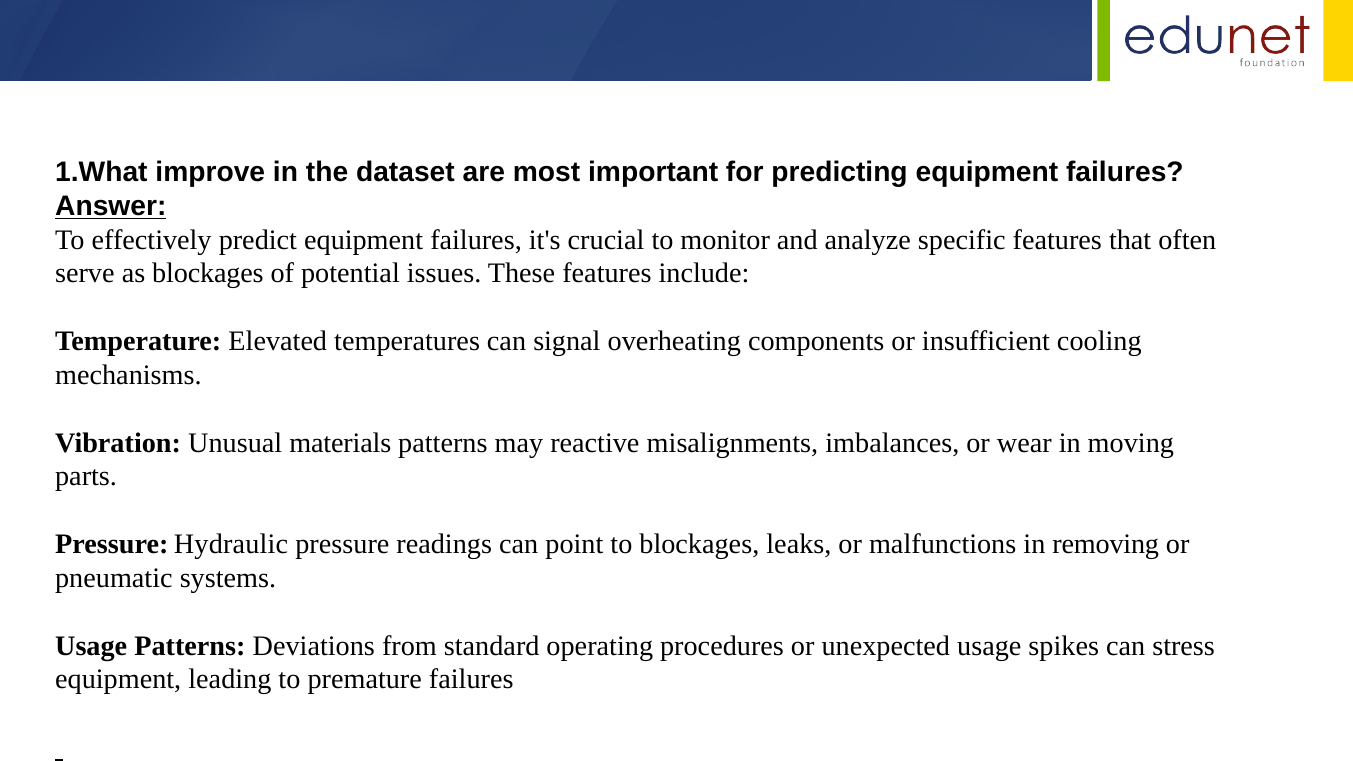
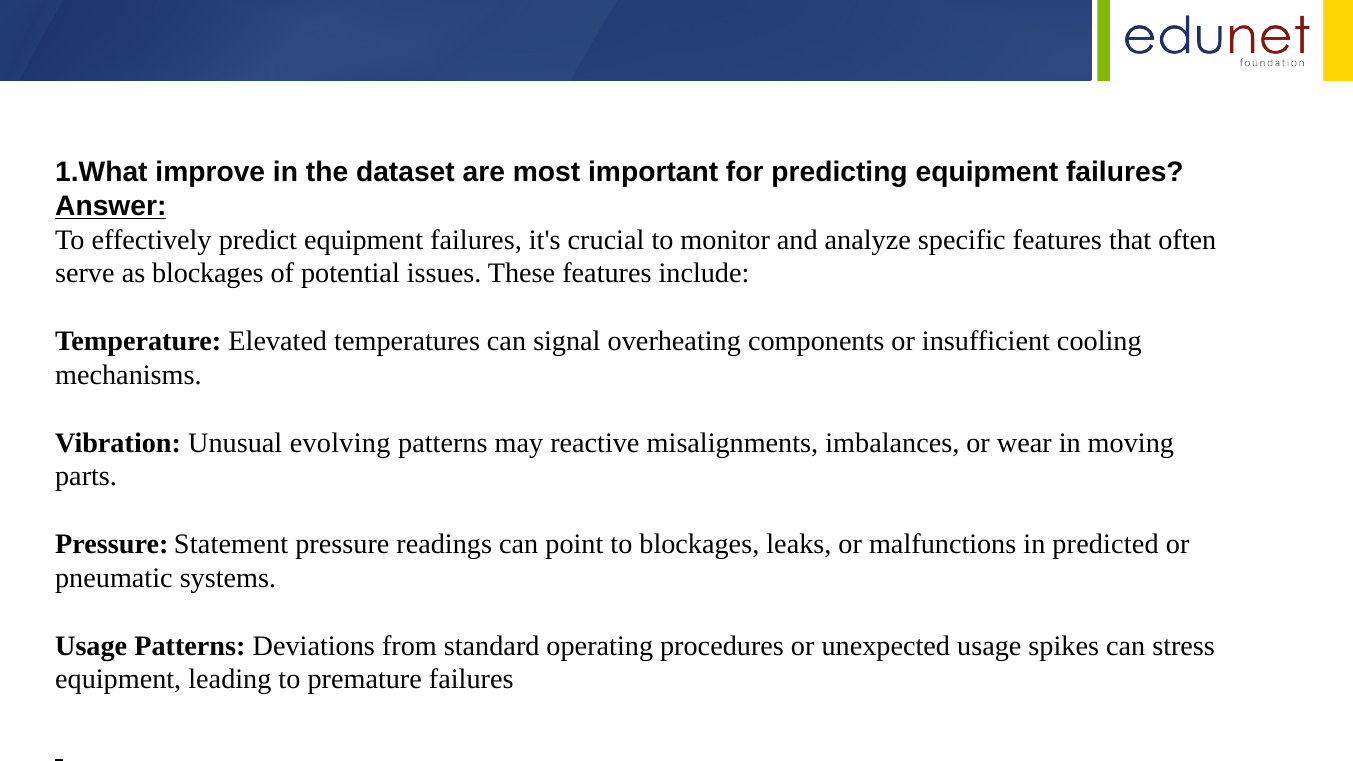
materials: materials -> evolving
Hydraulic: Hydraulic -> Statement
removing: removing -> predicted
